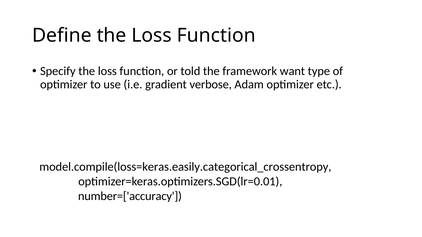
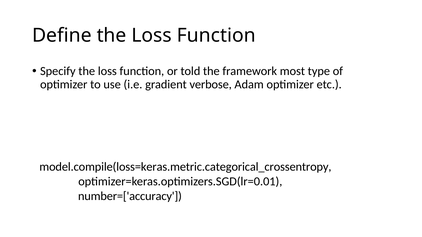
want: want -> most
model.compile(loss=keras.easily.categorical_crossentropy: model.compile(loss=keras.easily.categorical_crossentropy -> model.compile(loss=keras.metric.categorical_crossentropy
